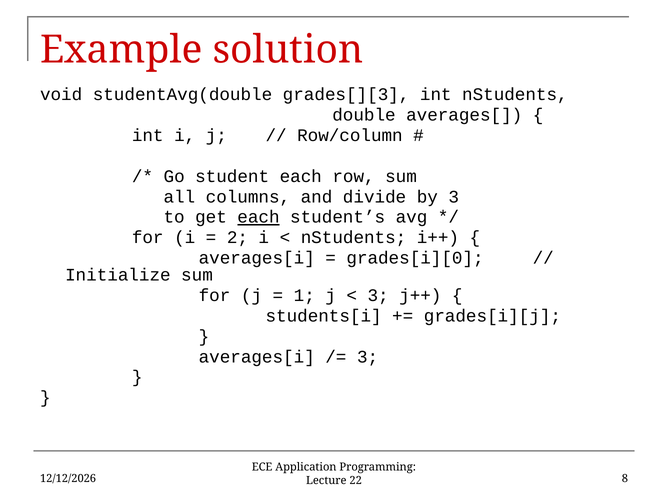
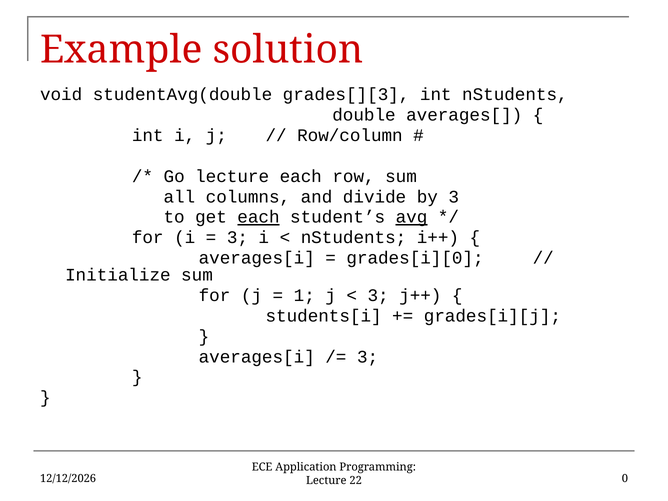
Go student: student -> lecture
avg underline: none -> present
2 at (237, 238): 2 -> 3
8: 8 -> 0
